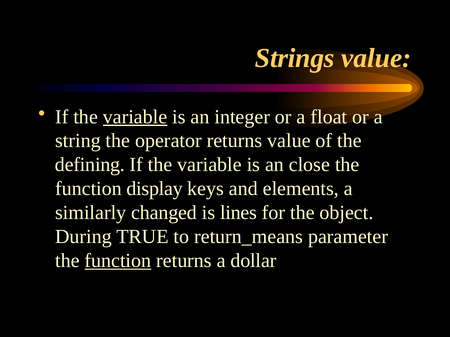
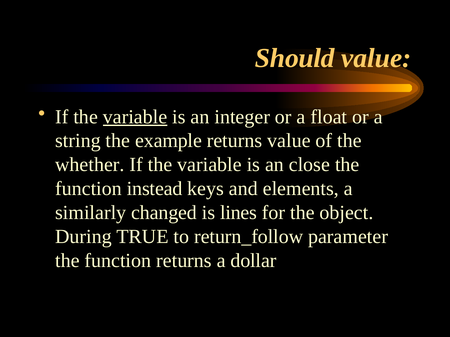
Strings: Strings -> Should
operator: operator -> example
defining: defining -> whether
display: display -> instead
return_means: return_means -> return_follow
function at (118, 261) underline: present -> none
